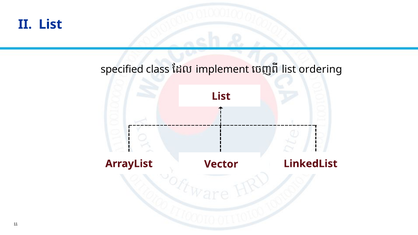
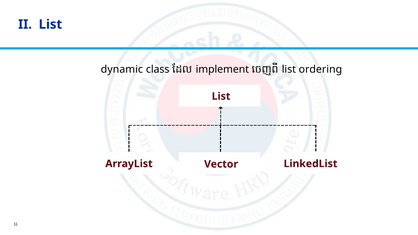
specified: specified -> dynamic
